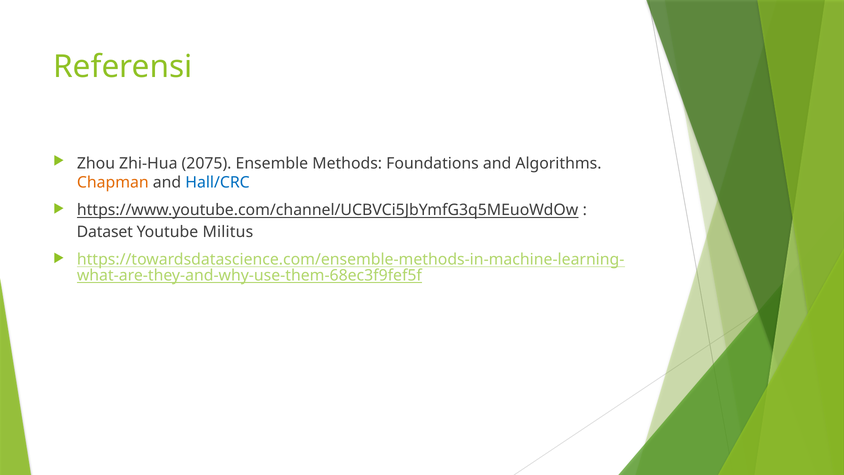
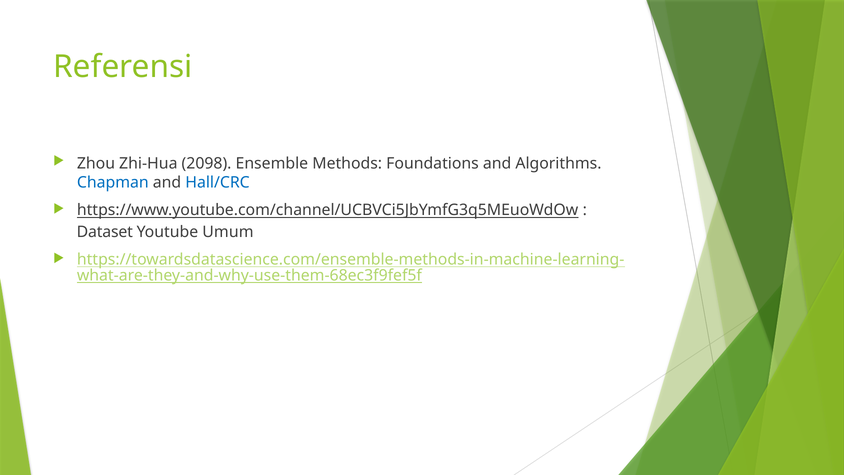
2075: 2075 -> 2098
Chapman colour: orange -> blue
Militus: Militus -> Umum
